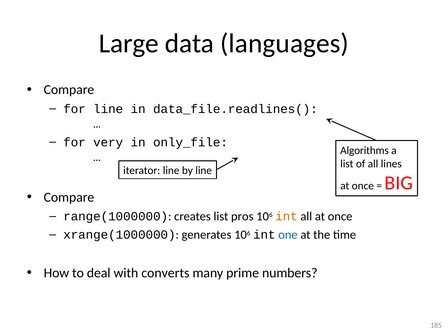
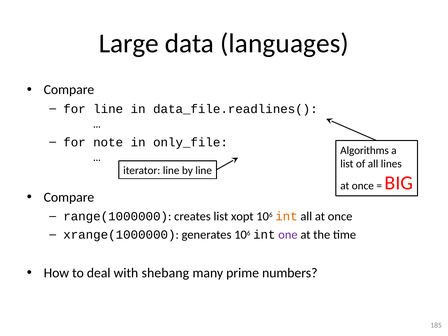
very: very -> note
pros: pros -> xopt
one colour: blue -> purple
converts: converts -> shebang
